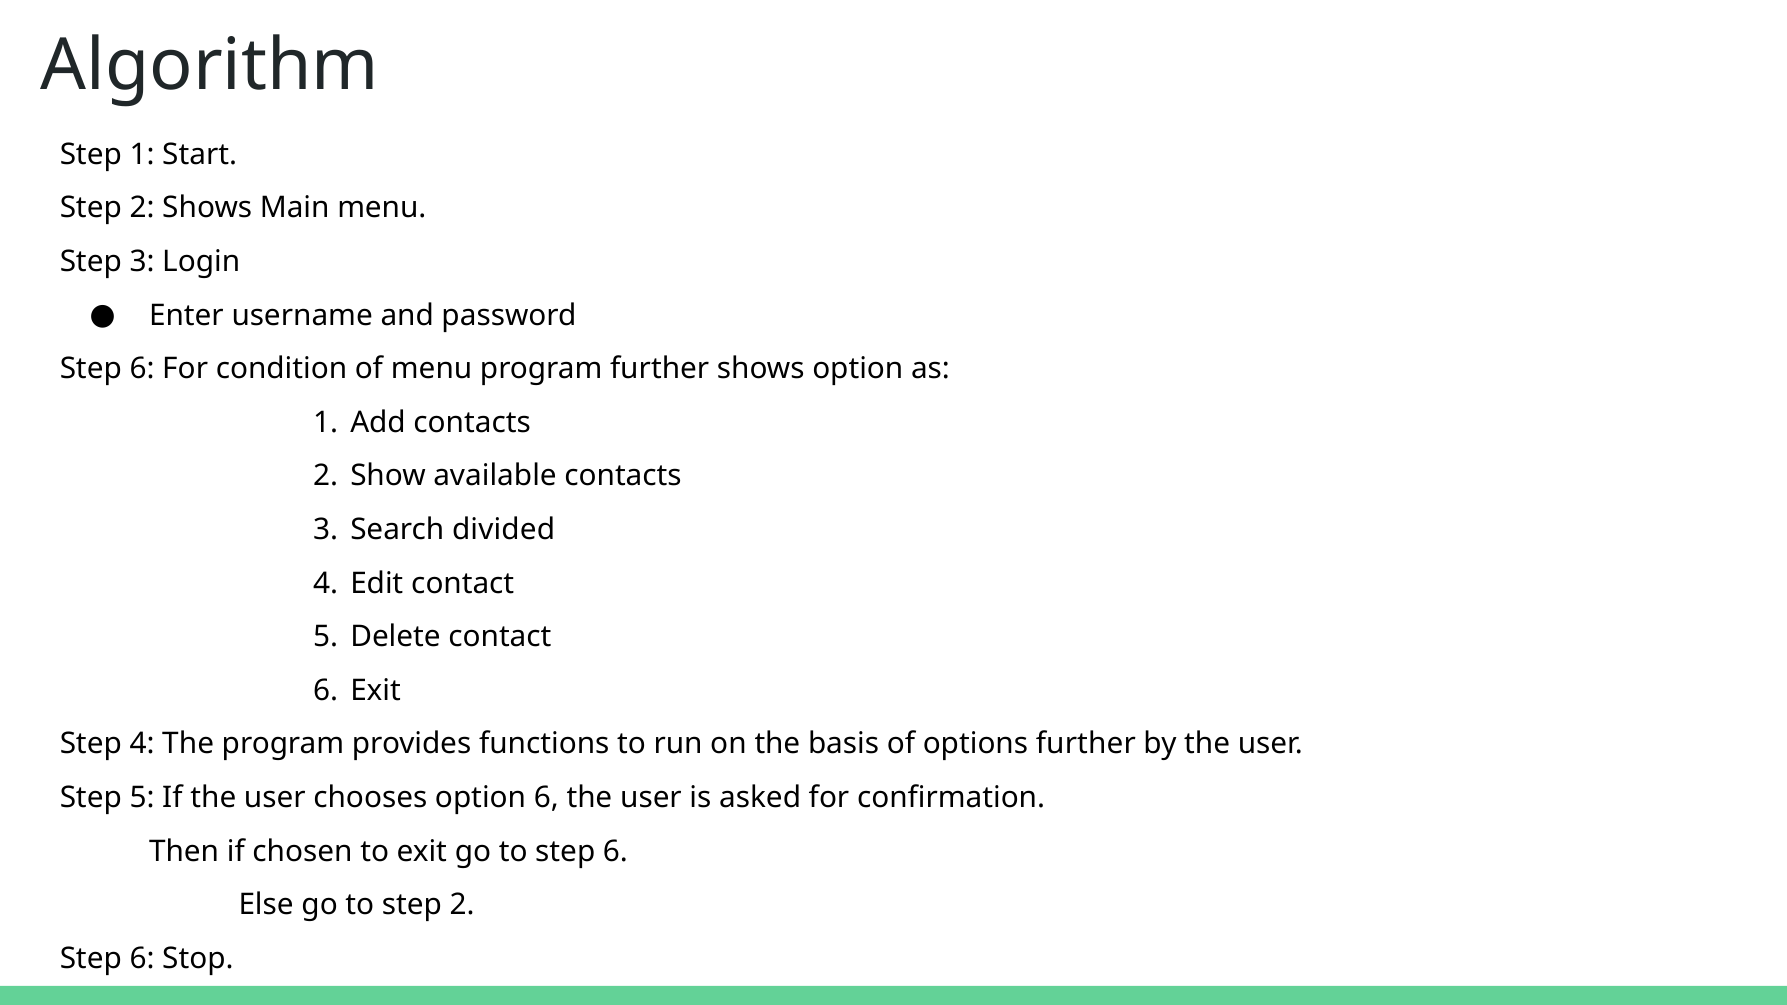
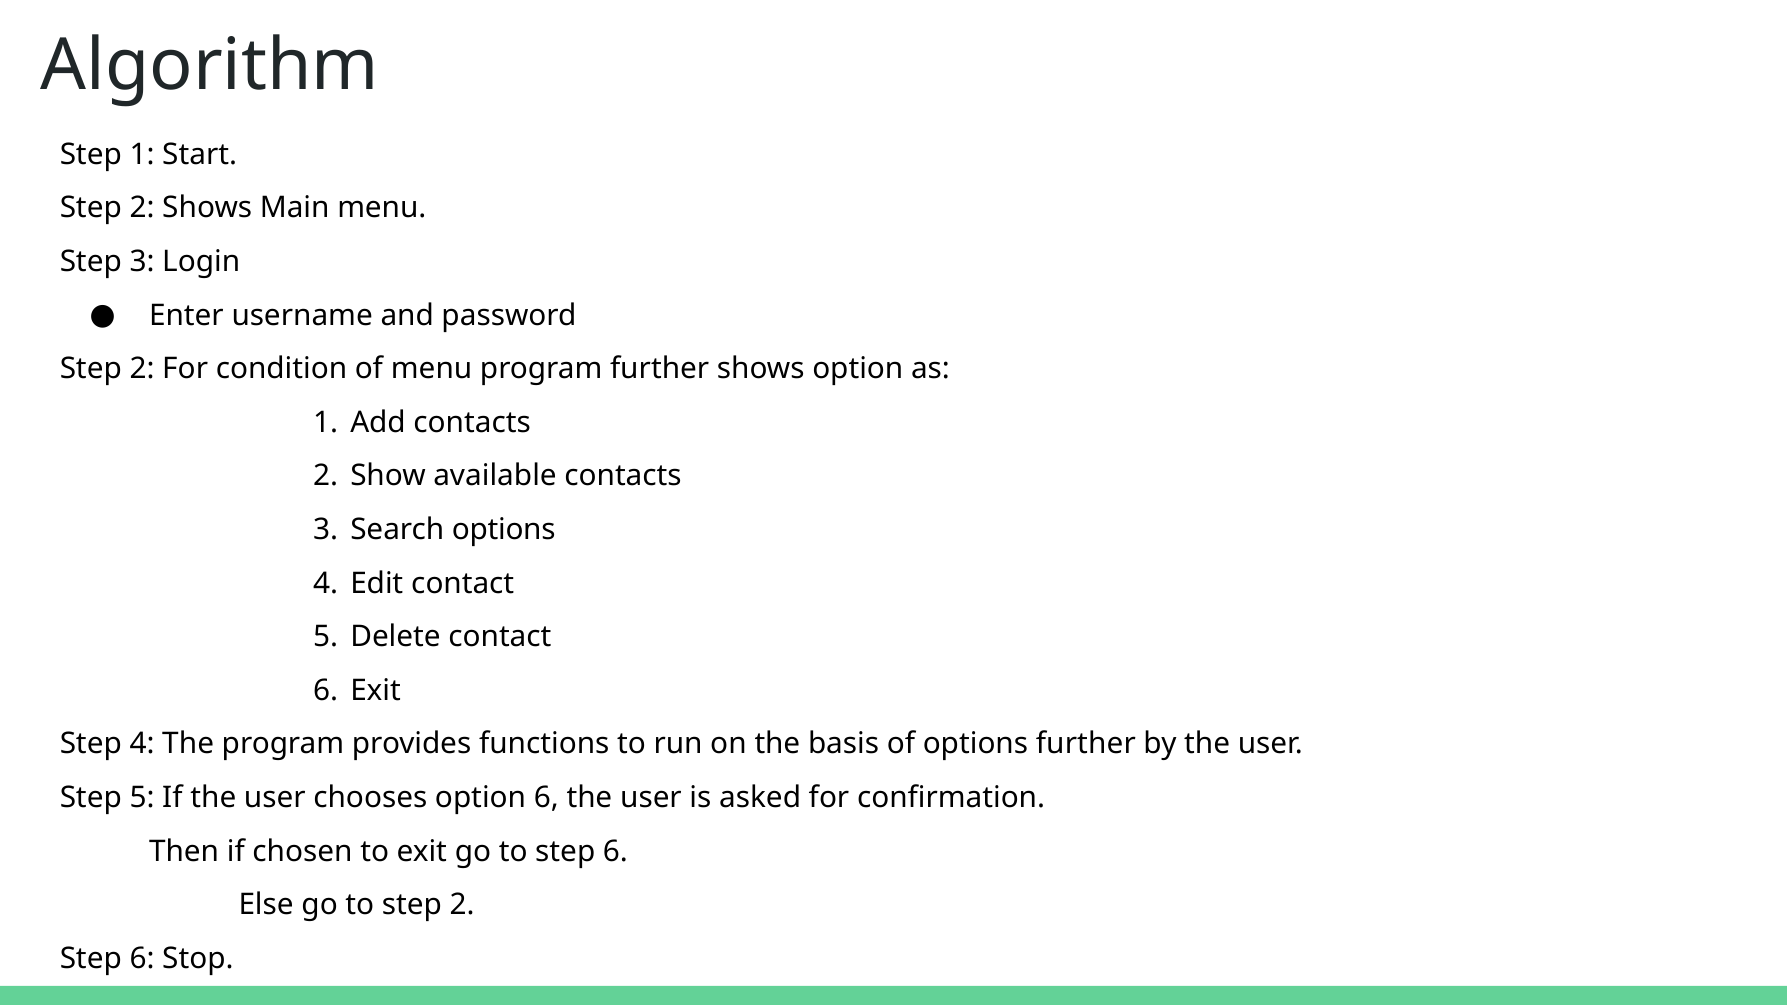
6 at (142, 369): 6 -> 2
Search divided: divided -> options
